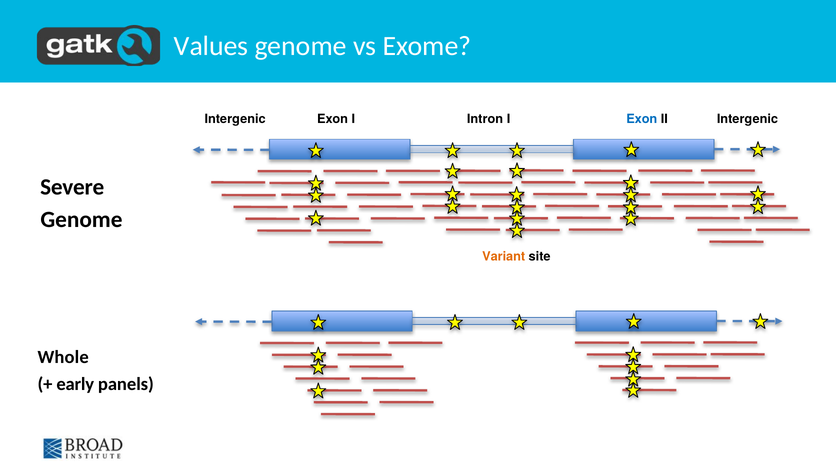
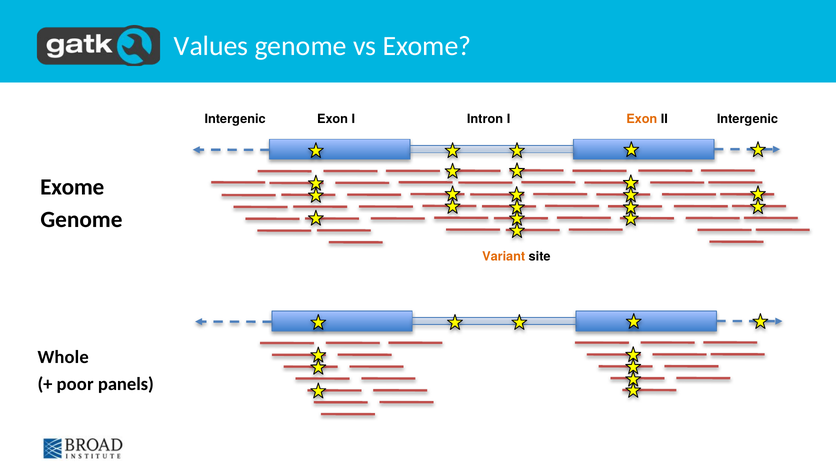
Exon at (642, 119) colour: blue -> orange
Severe at (72, 187): Severe -> Exome
early: early -> poor
